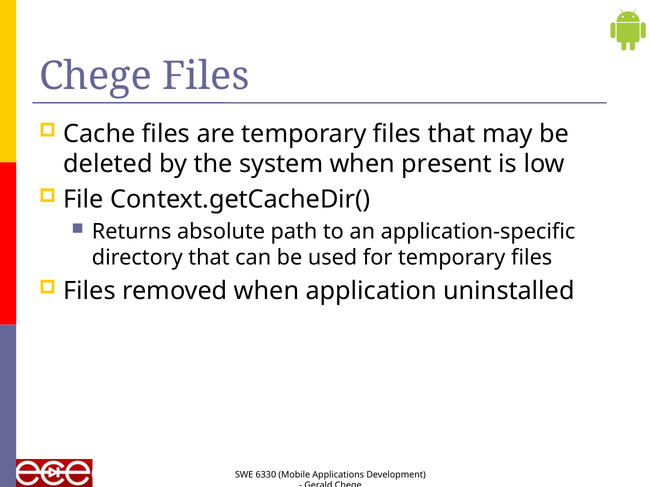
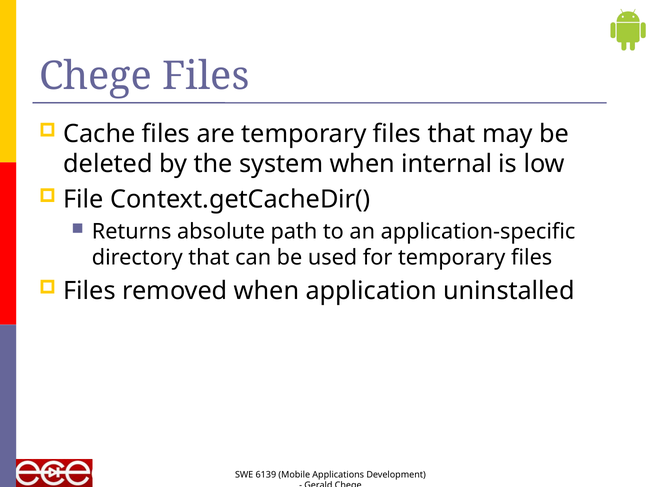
present: present -> internal
6330: 6330 -> 6139
